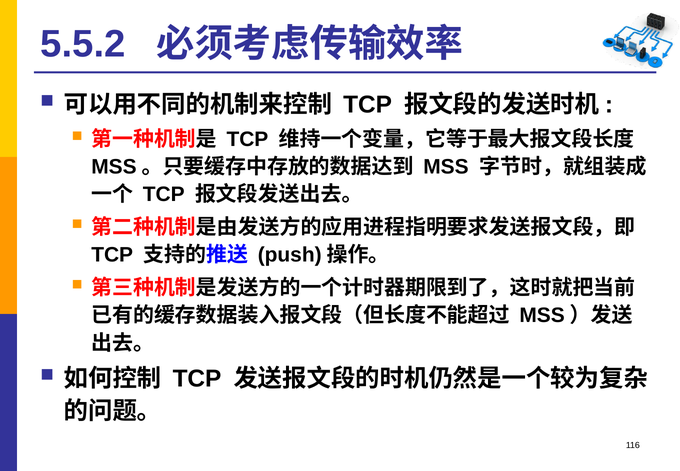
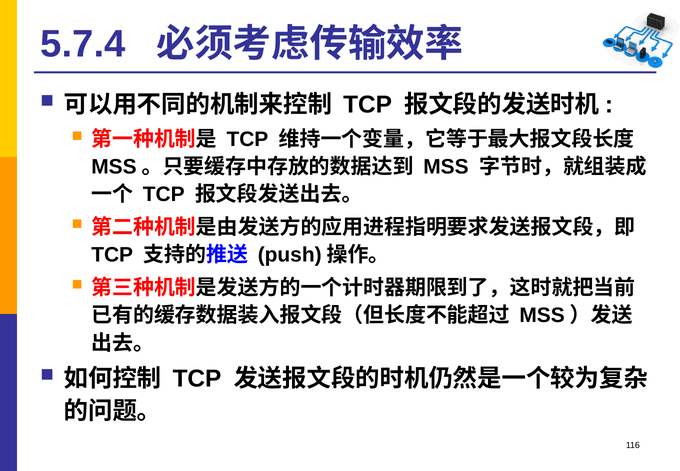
5.5.2: 5.5.2 -> 5.7.4
